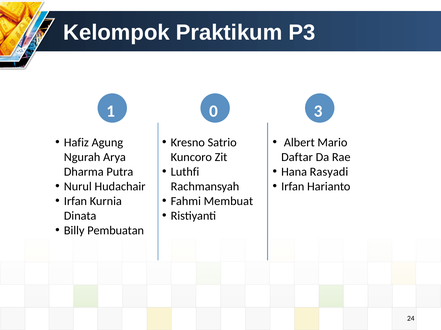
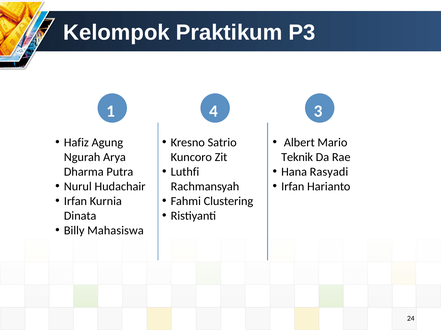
0: 0 -> 4
Daftar: Daftar -> Teknik
Membuat: Membuat -> Clustering
Pembuatan: Pembuatan -> Mahasiswa
